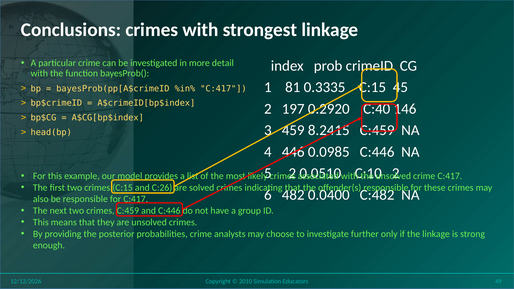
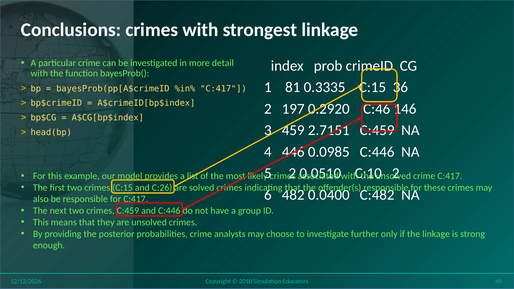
45: 45 -> 36
C:40: C:40 -> C:46
8.2415: 8.2415 -> 2.7151
